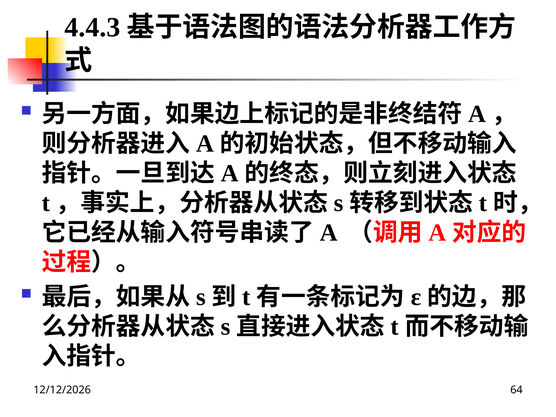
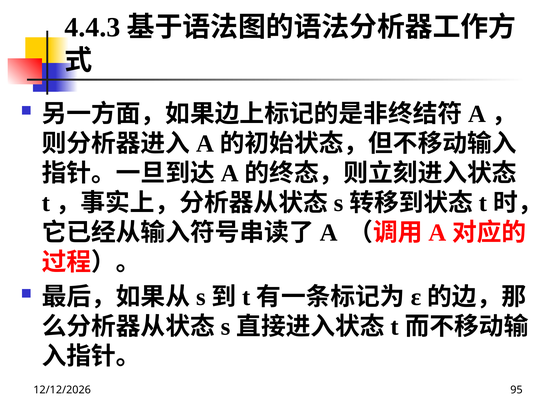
64: 64 -> 95
